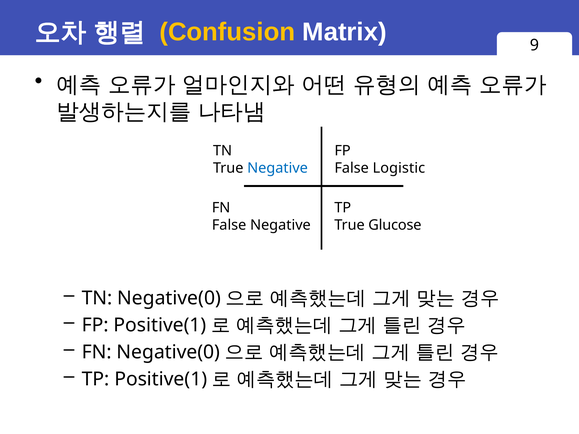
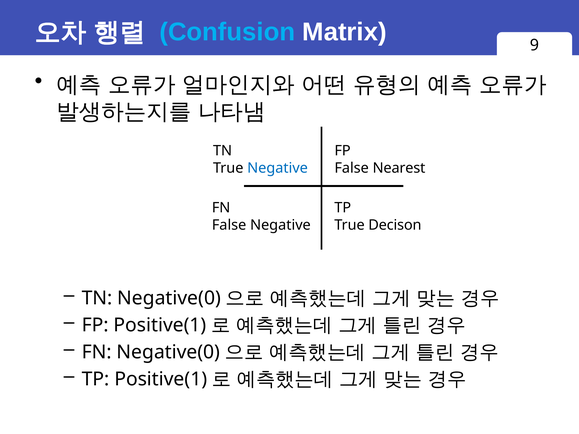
Confusion colour: yellow -> light blue
Logistic: Logistic -> Nearest
Glucose: Glucose -> Decison
